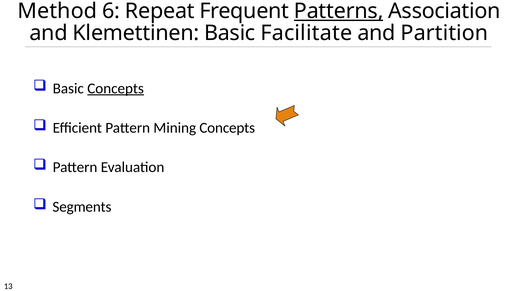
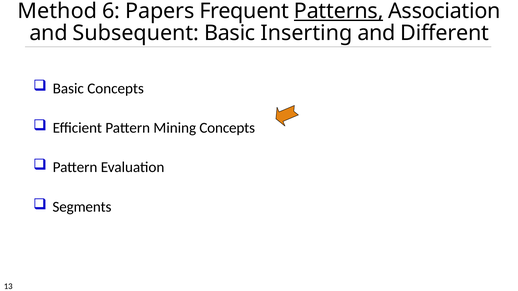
Repeat: Repeat -> Papers
Klemettinen: Klemettinen -> Subsequent
Facilitate: Facilitate -> Inserting
Partition: Partition -> Different
Concepts at (116, 88) underline: present -> none
